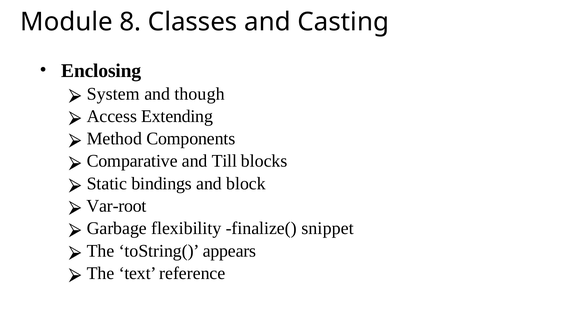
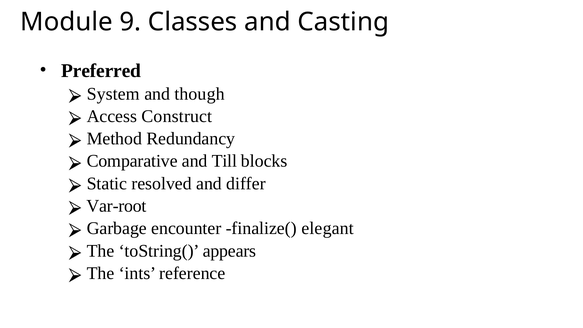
8: 8 -> 9
Enclosing: Enclosing -> Preferred
Extending: Extending -> Construct
Components: Components -> Redundancy
bindings: bindings -> resolved
block: block -> differ
flexibility: flexibility -> encounter
snippet: snippet -> elegant
text: text -> ints
